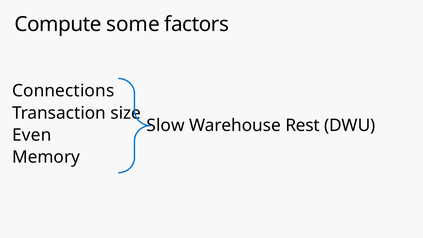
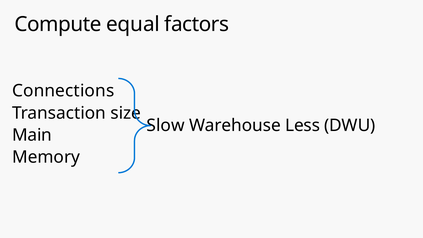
some: some -> equal
Rest: Rest -> Less
Even: Even -> Main
